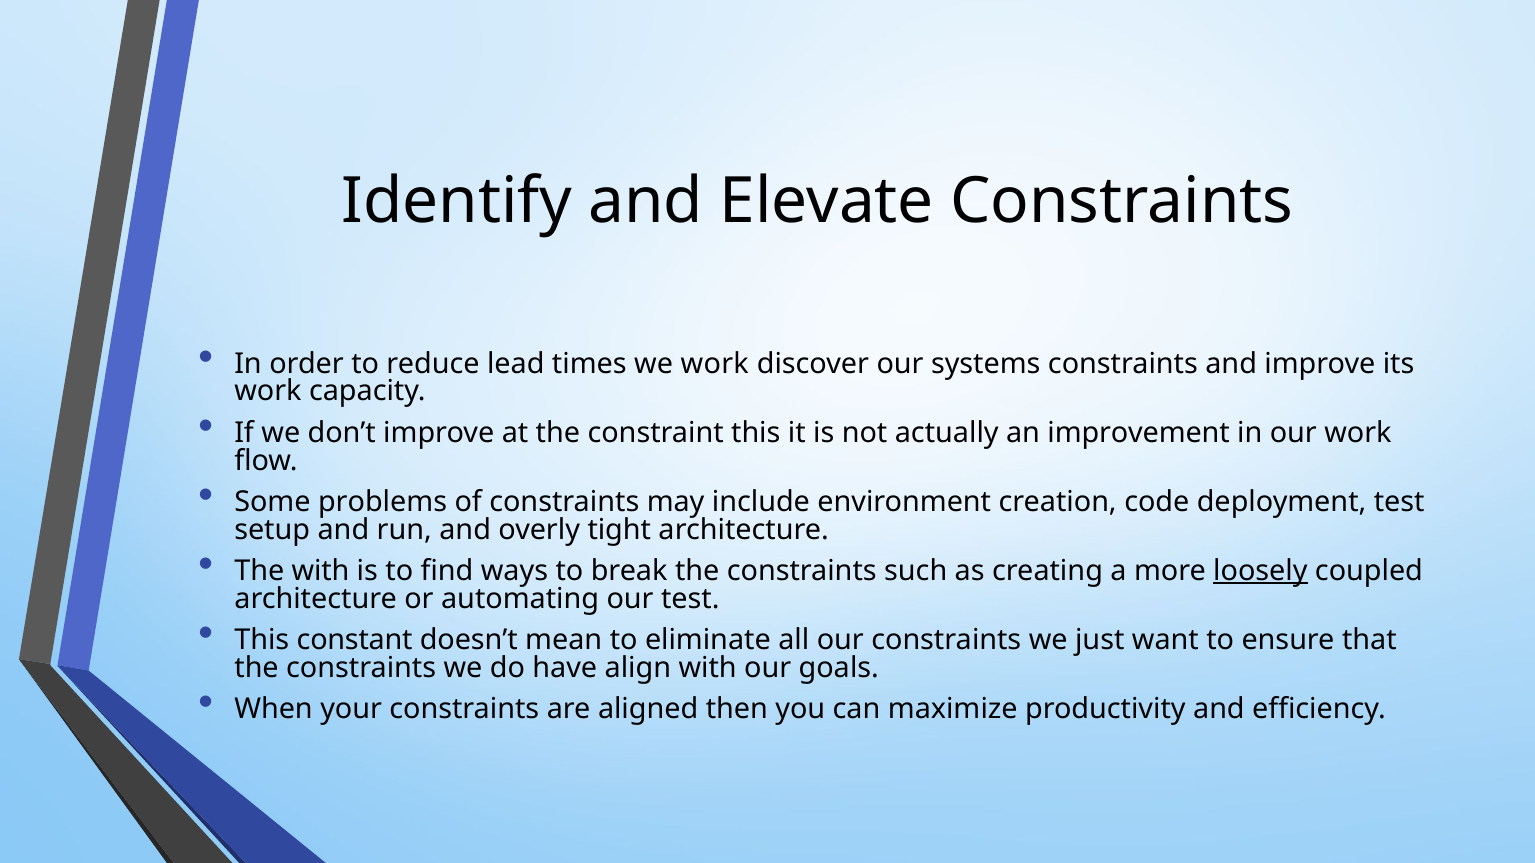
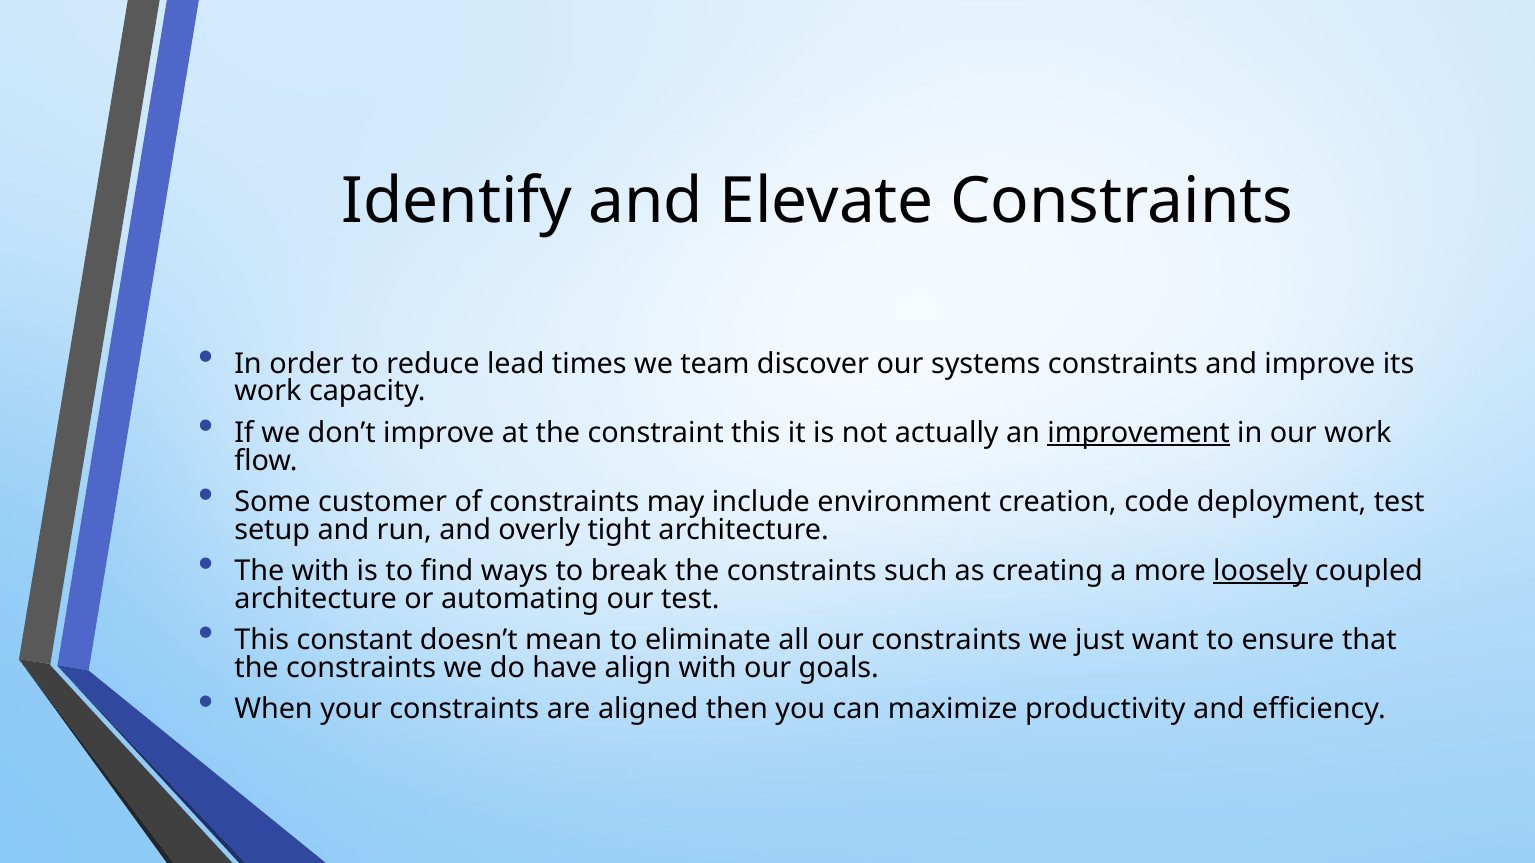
we work: work -> team
improvement underline: none -> present
problems: problems -> customer
